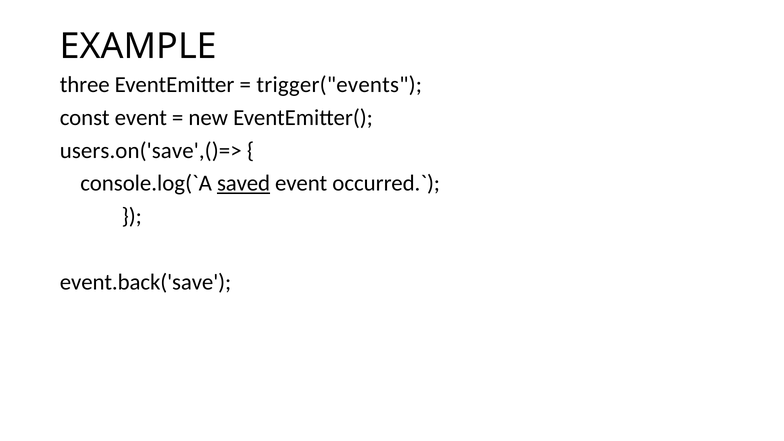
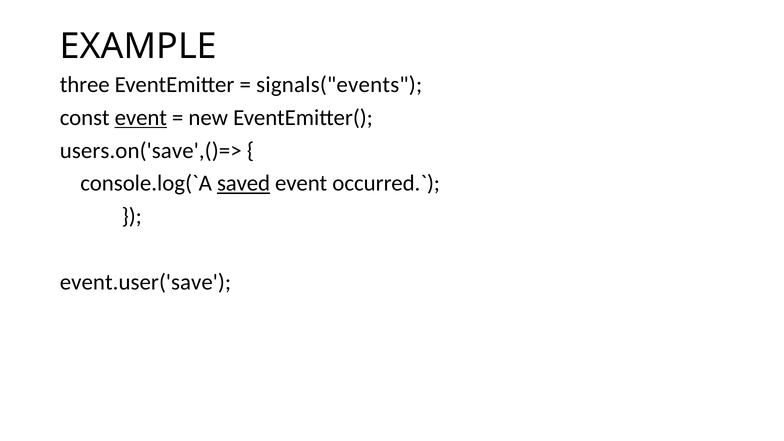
trigger("events: trigger("events -> signals("events
event at (141, 118) underline: none -> present
event.back('save: event.back('save -> event.user('save
